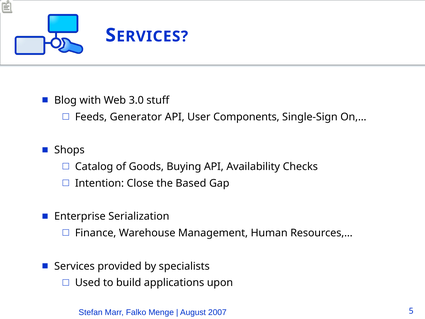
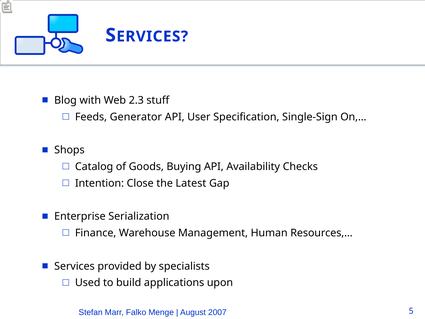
3.0: 3.0 -> 2.3
Components: Components -> Specification
Based: Based -> Latest
